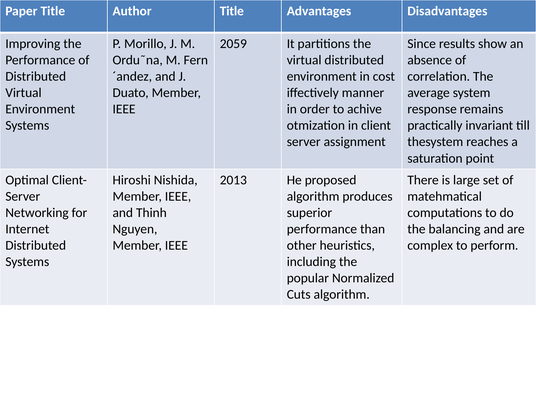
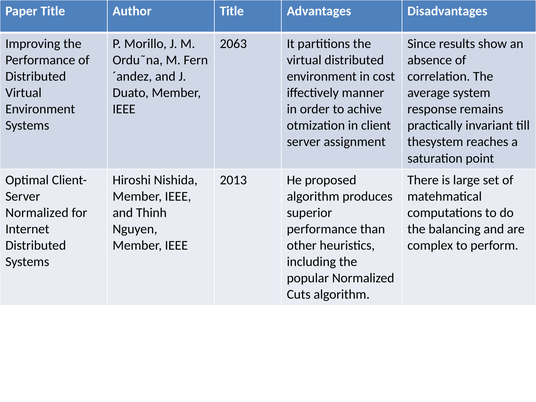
2059: 2059 -> 2063
Networking at (37, 213): Networking -> Normalized
